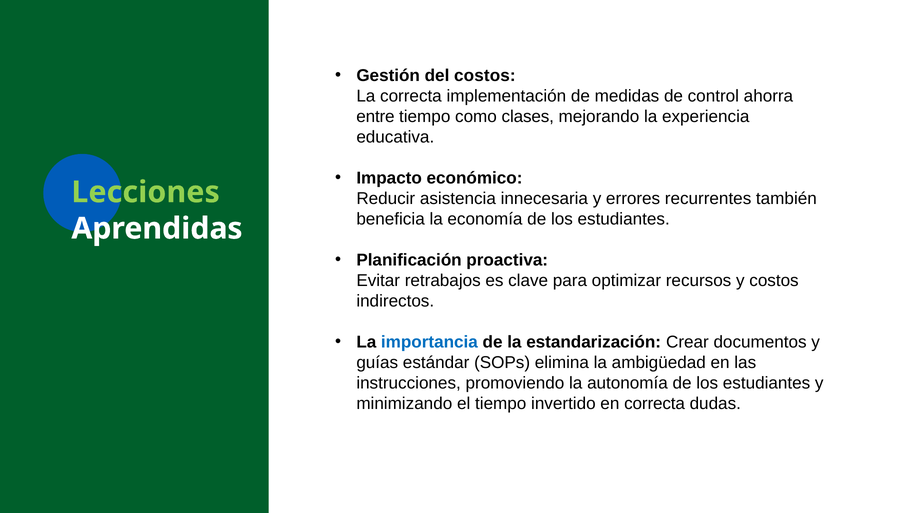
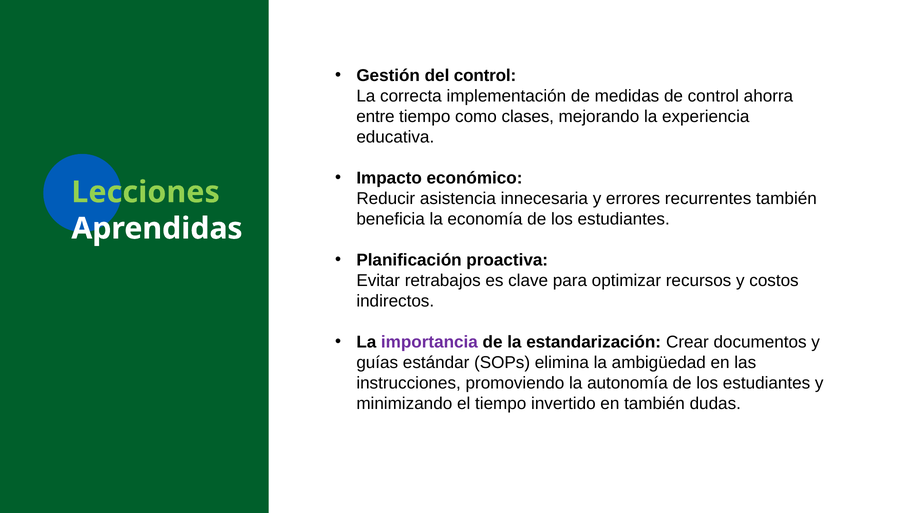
del costos: costos -> control
importancia colour: blue -> purple
en correcta: correcta -> también
